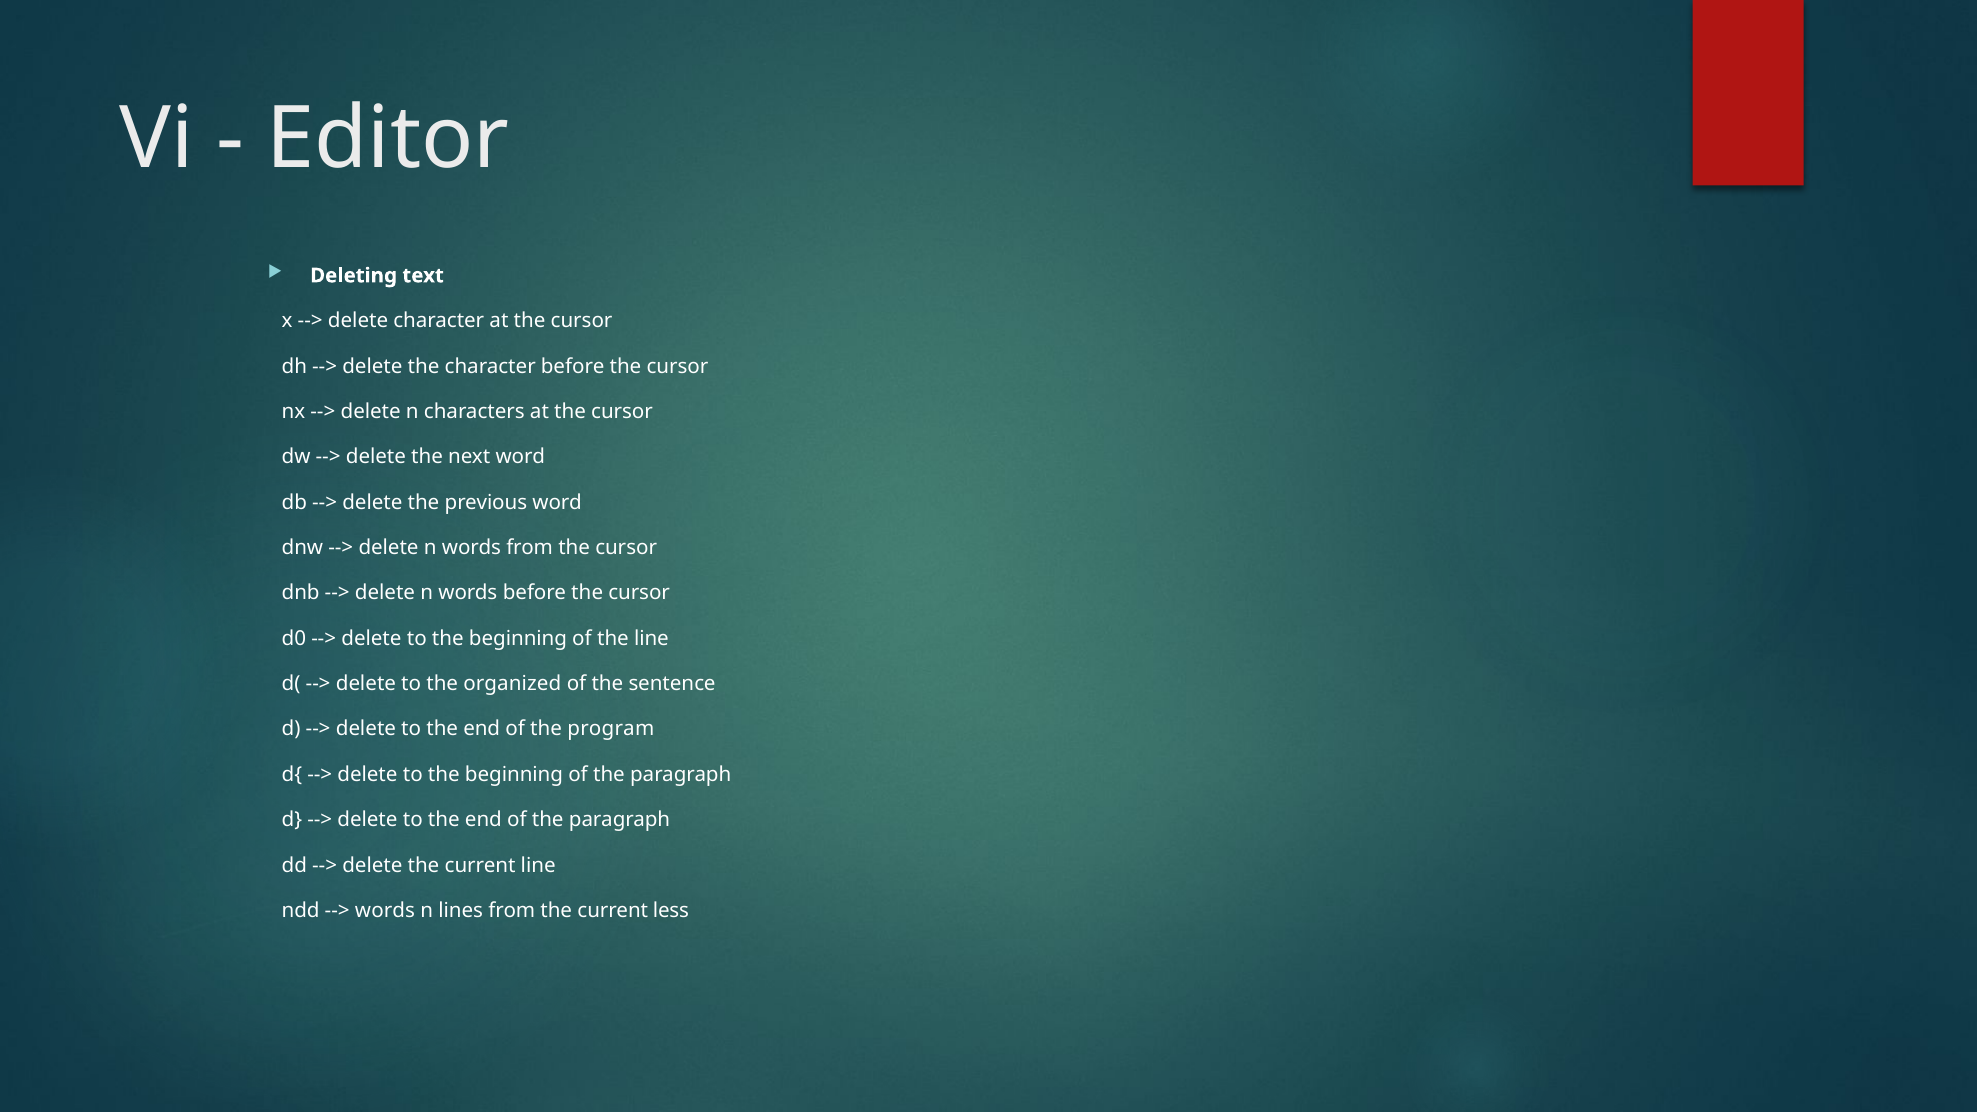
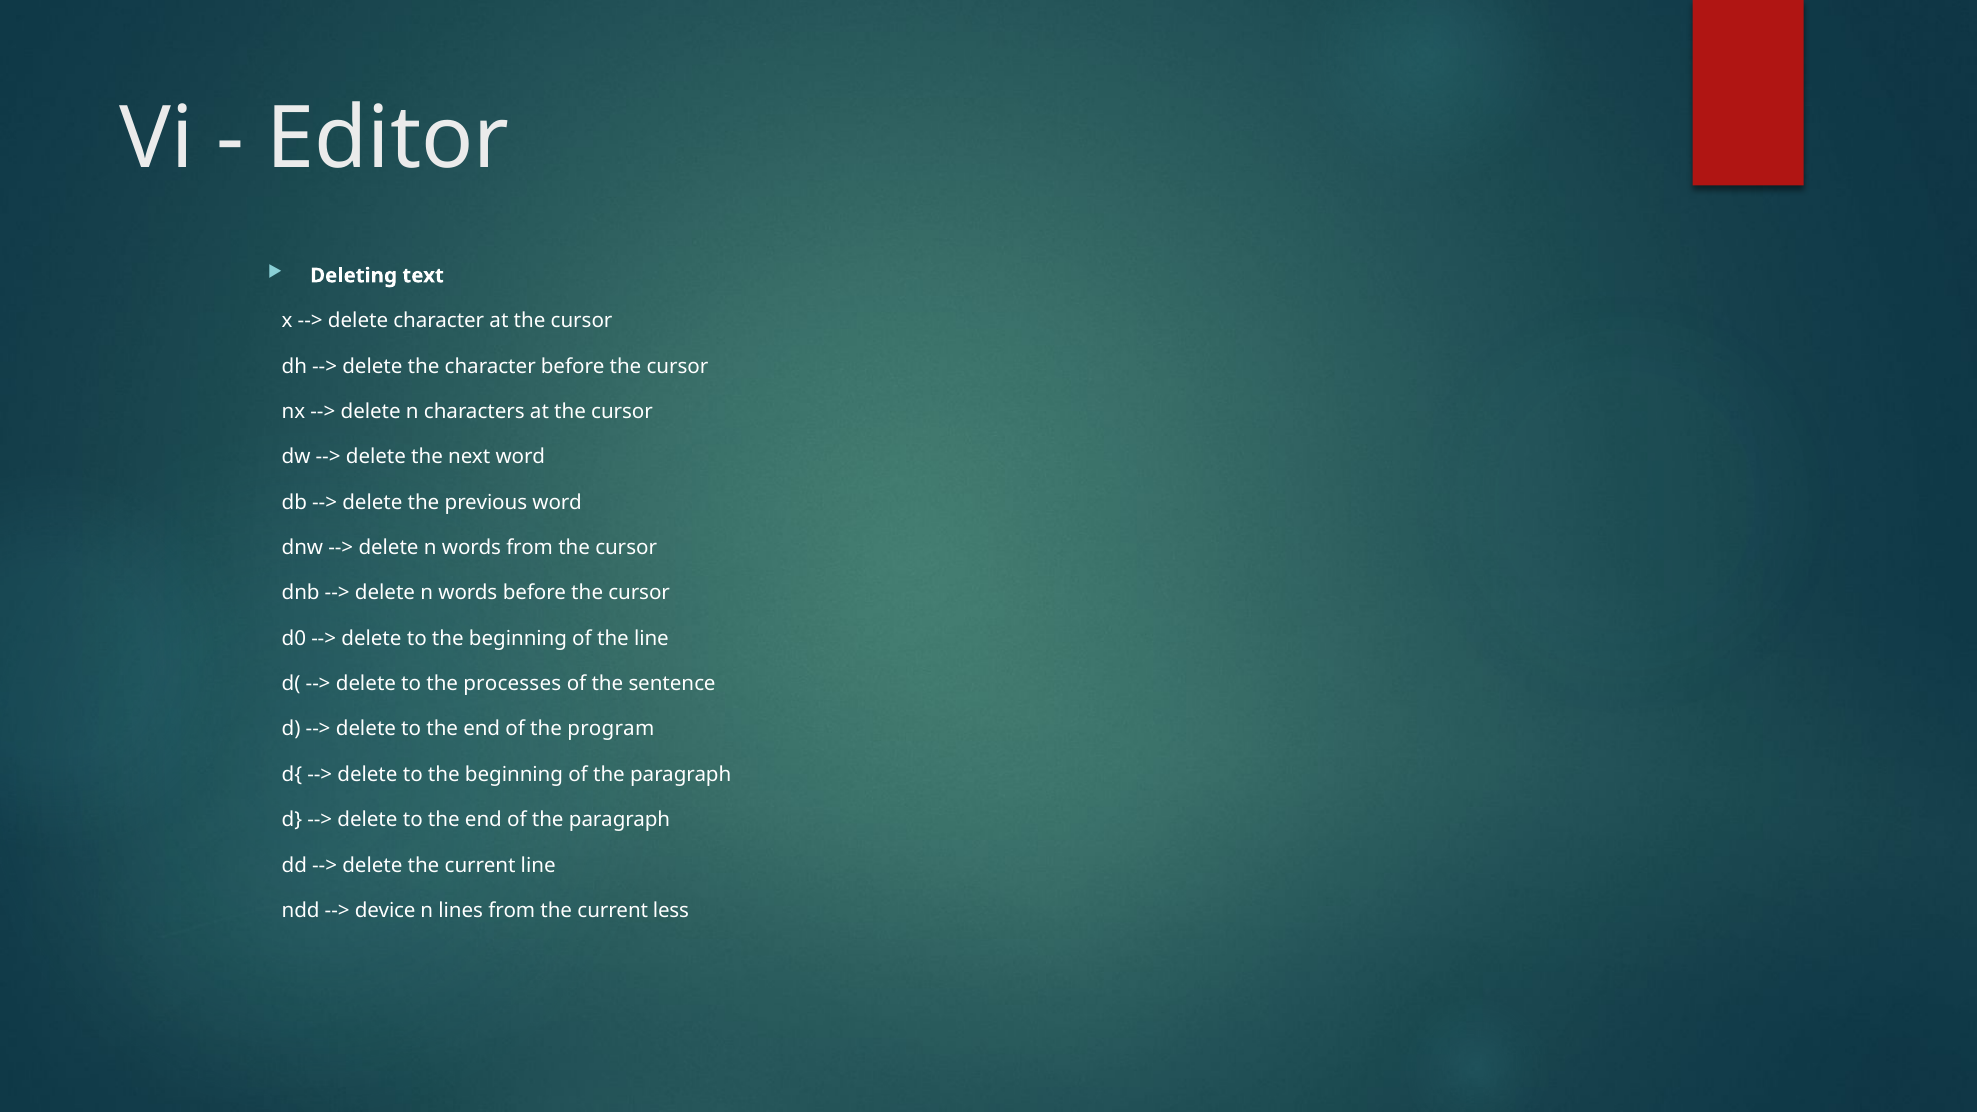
organized: organized -> processes
words at (385, 911): words -> device
